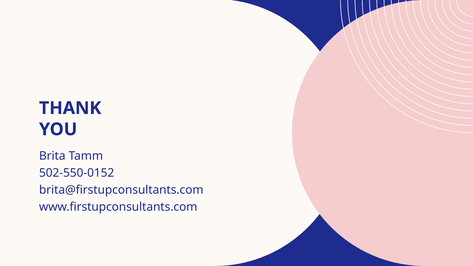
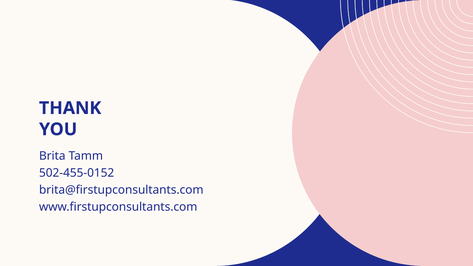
502-550-0152: 502-550-0152 -> 502-455-0152
